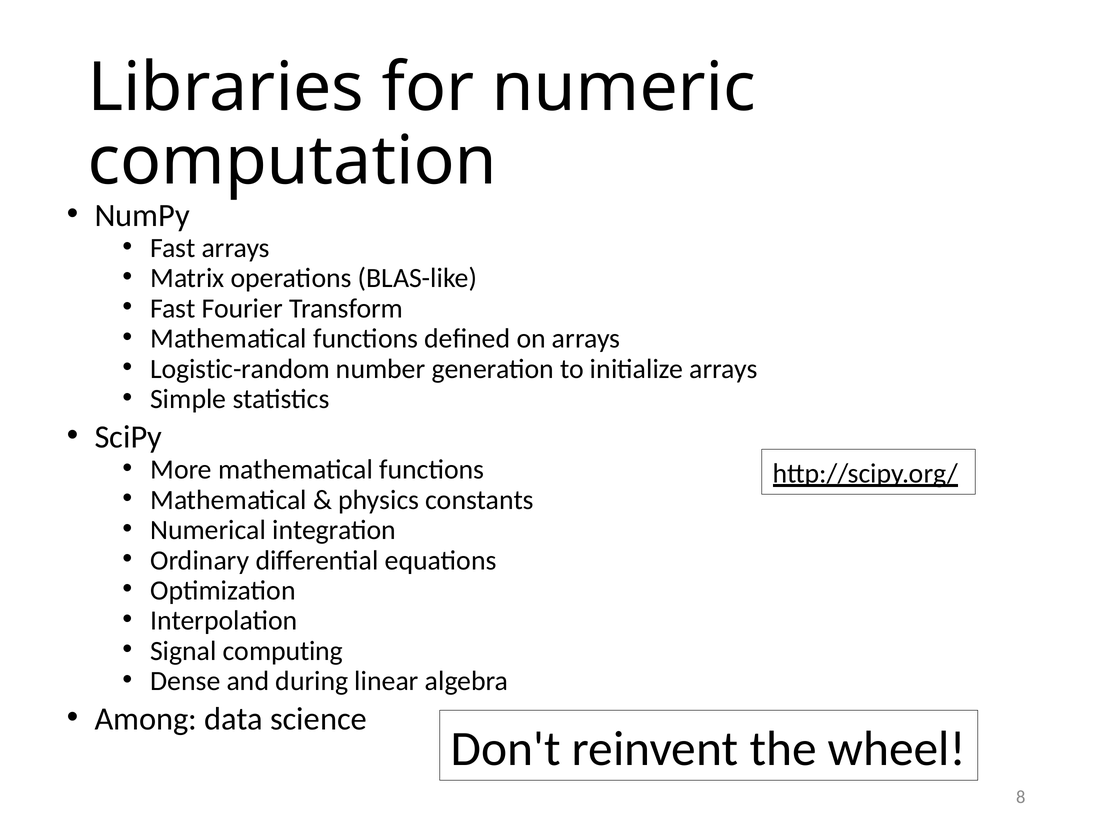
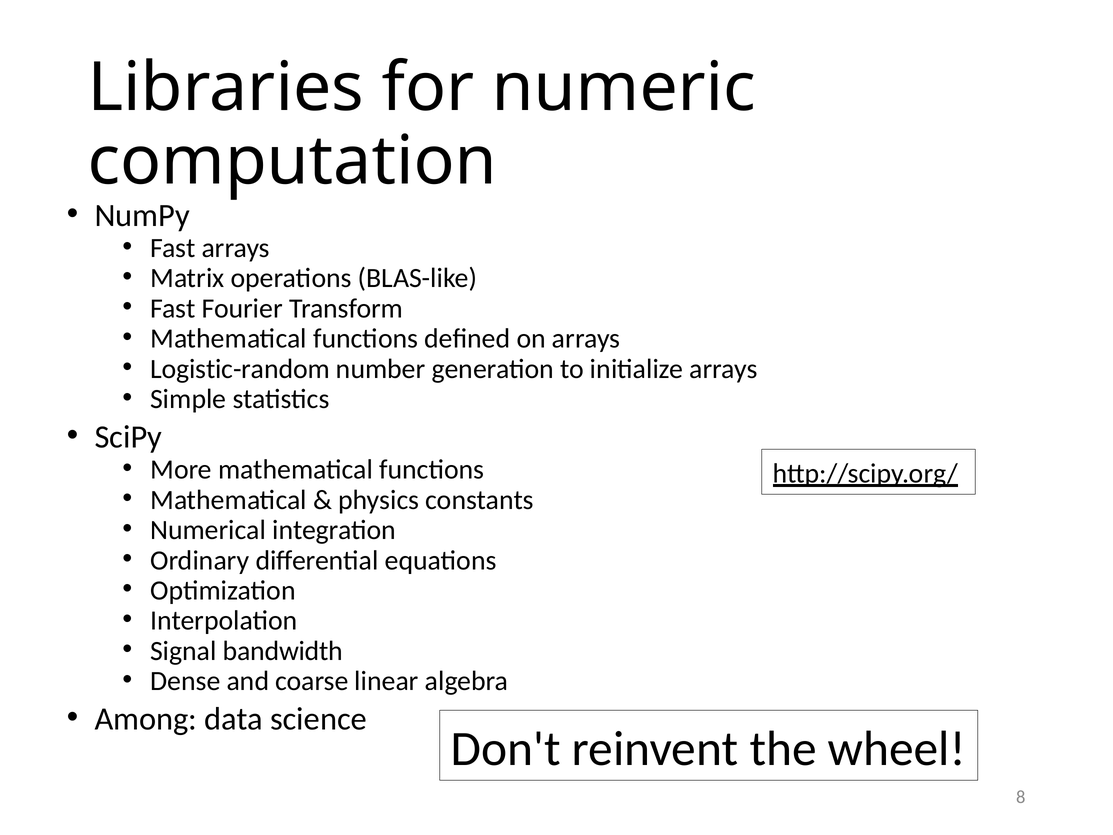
computing: computing -> bandwidth
during: during -> coarse
